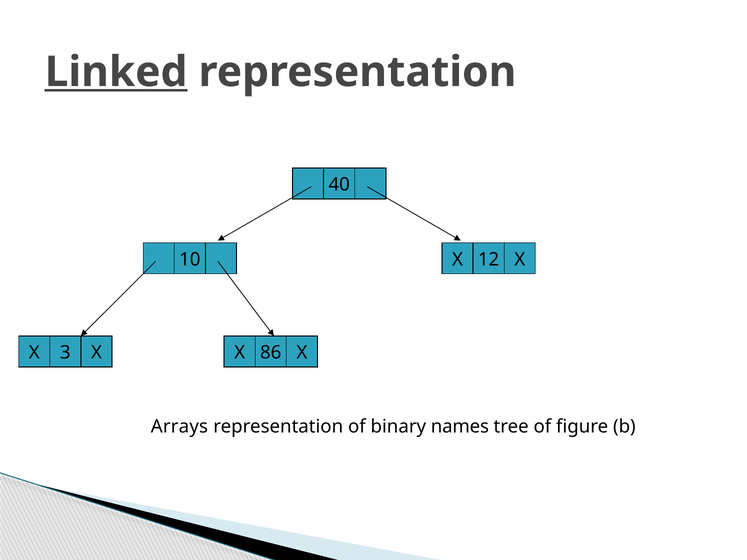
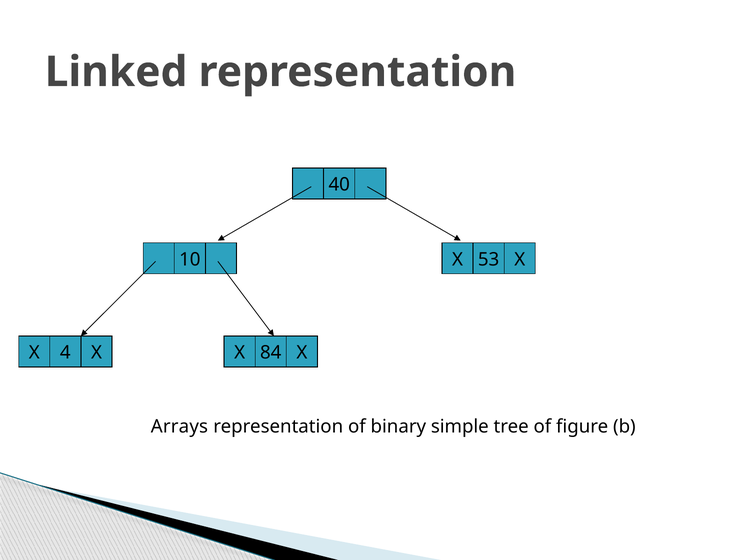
Linked underline: present -> none
12: 12 -> 53
3: 3 -> 4
86: 86 -> 84
names: names -> simple
